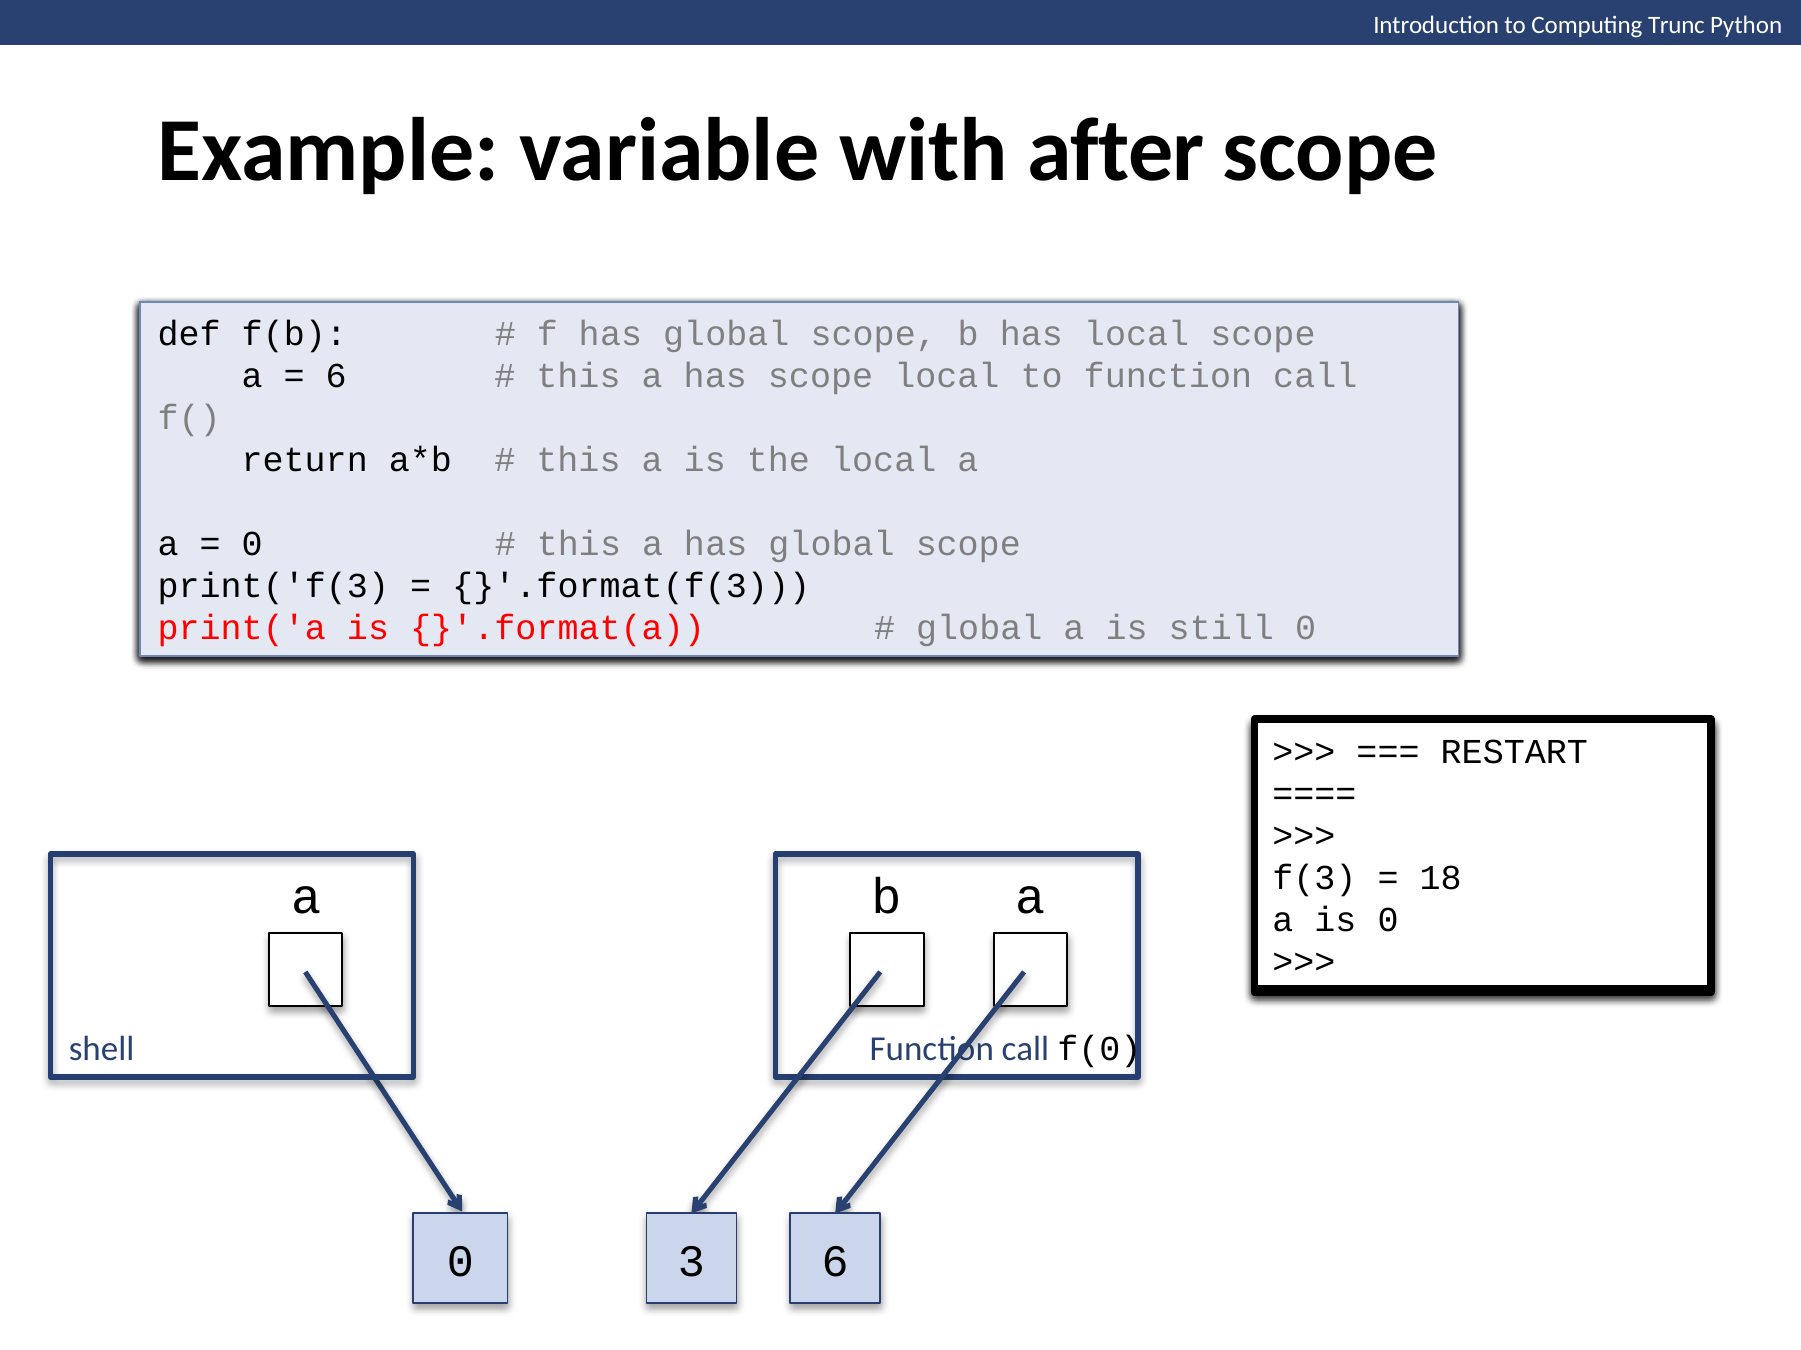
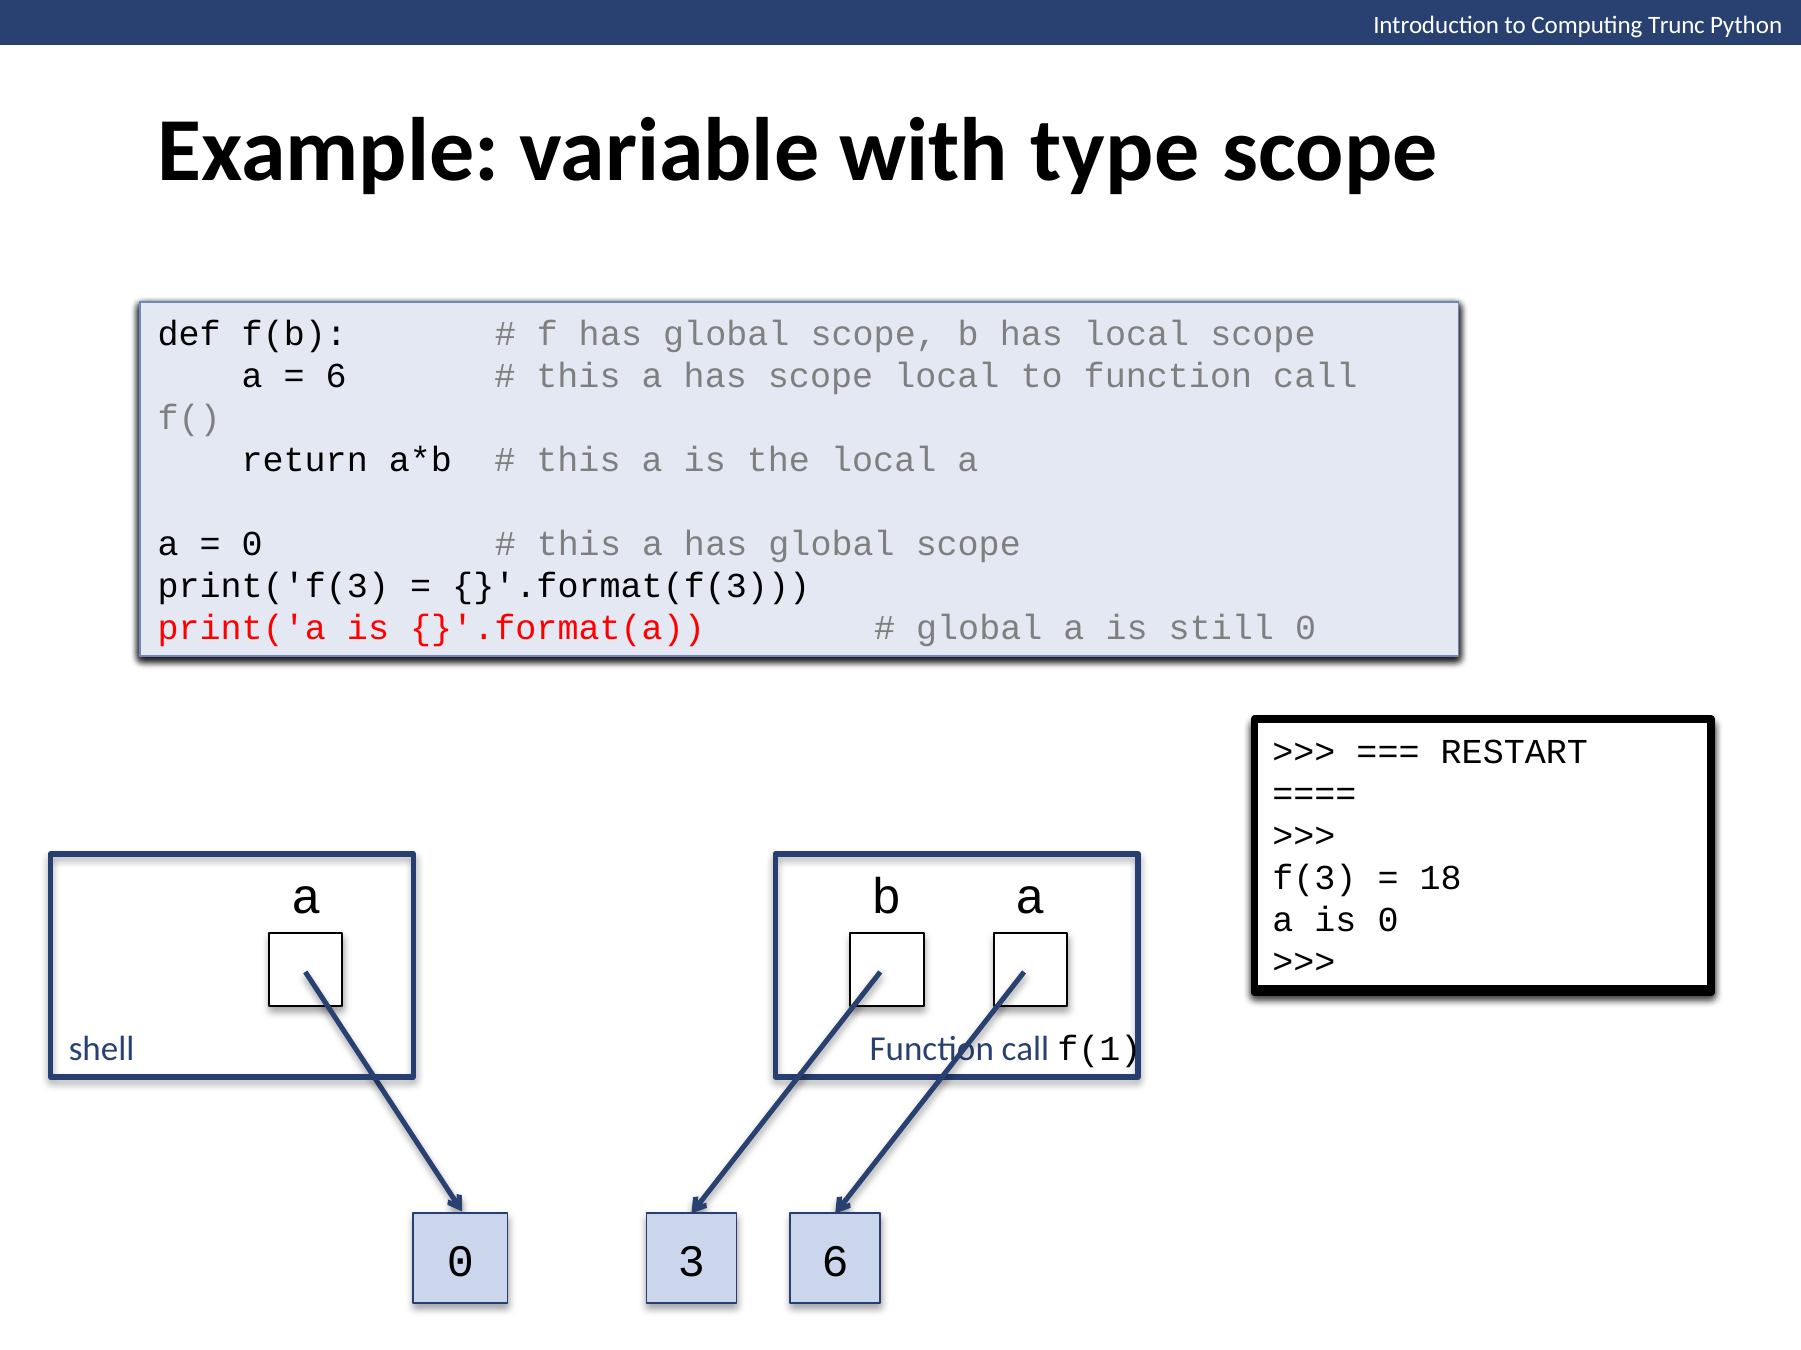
after: after -> type
f(0: f(0 -> f(1
